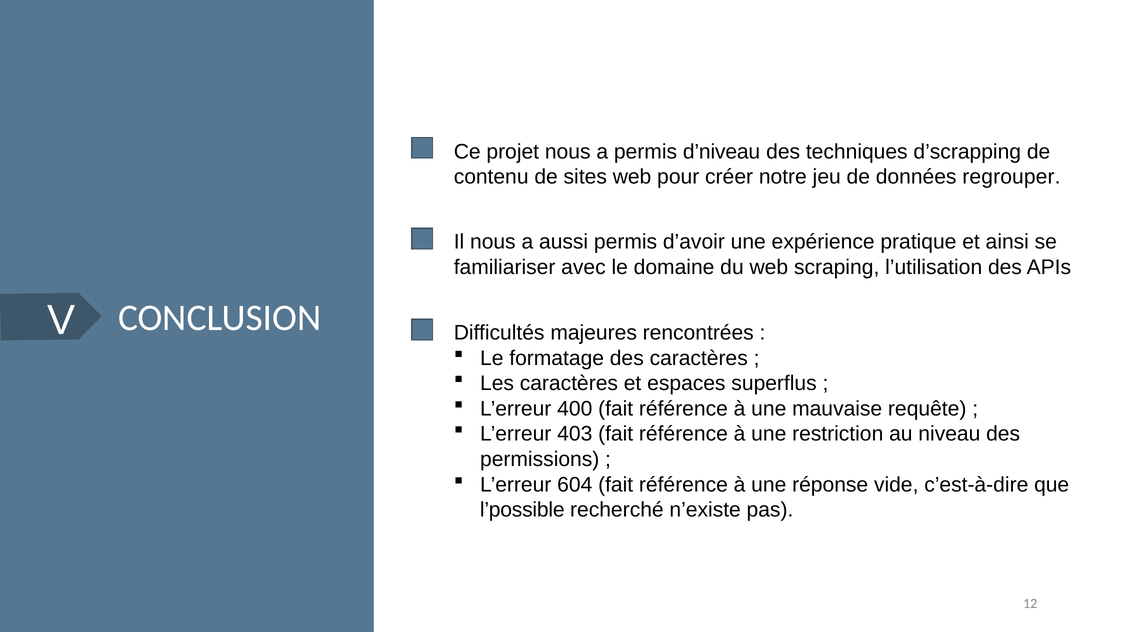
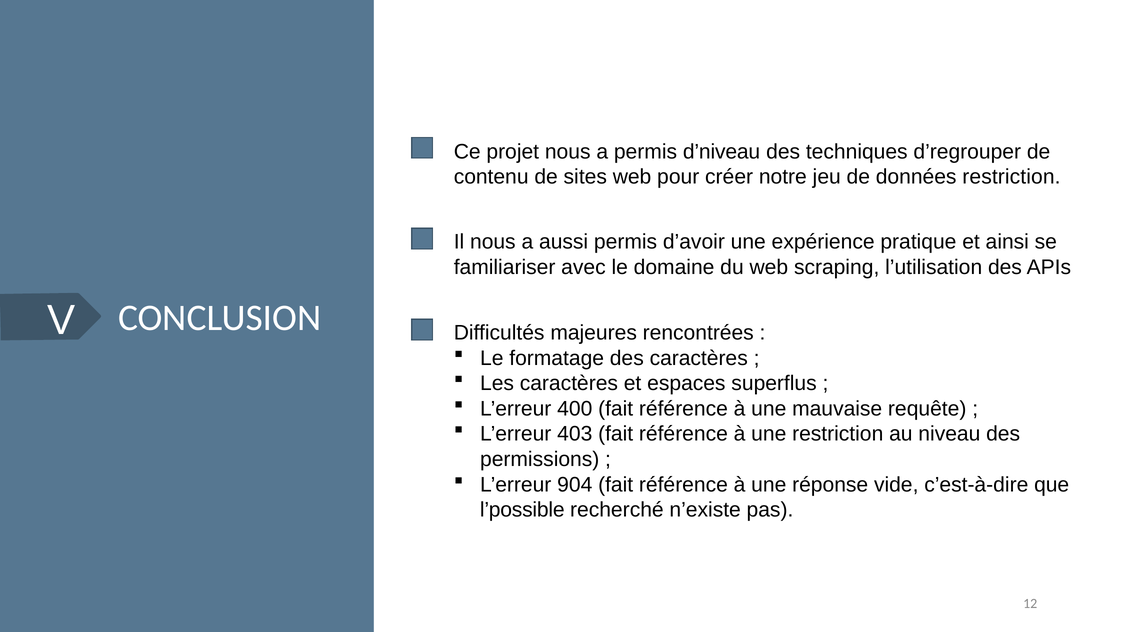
d’scrapping: d’scrapping -> d’regrouper
données regrouper: regrouper -> restriction
604: 604 -> 904
